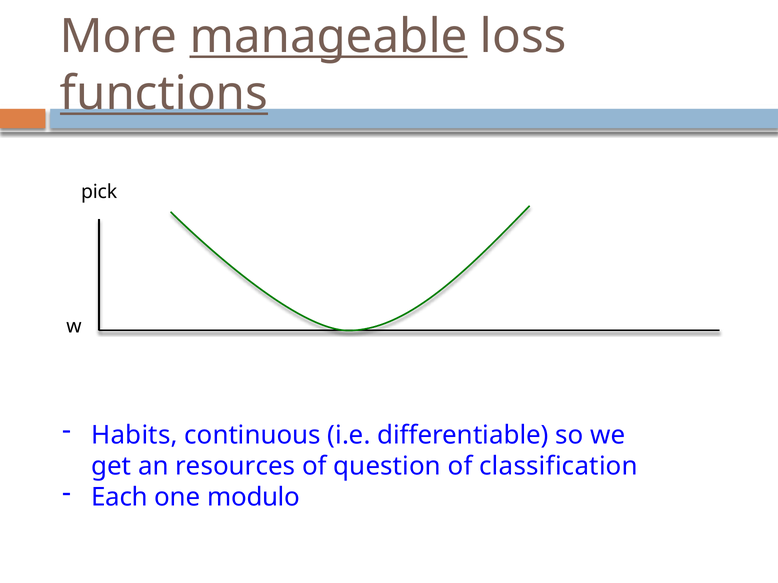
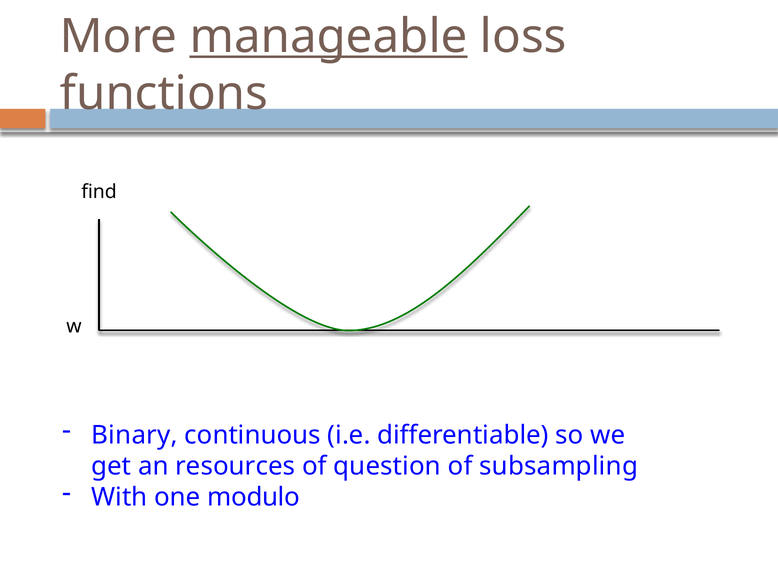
functions underline: present -> none
pick: pick -> find
Habits: Habits -> Binary
classification: classification -> subsampling
Each: Each -> With
